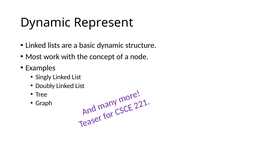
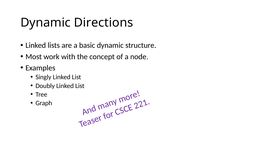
Represent: Represent -> Directions
